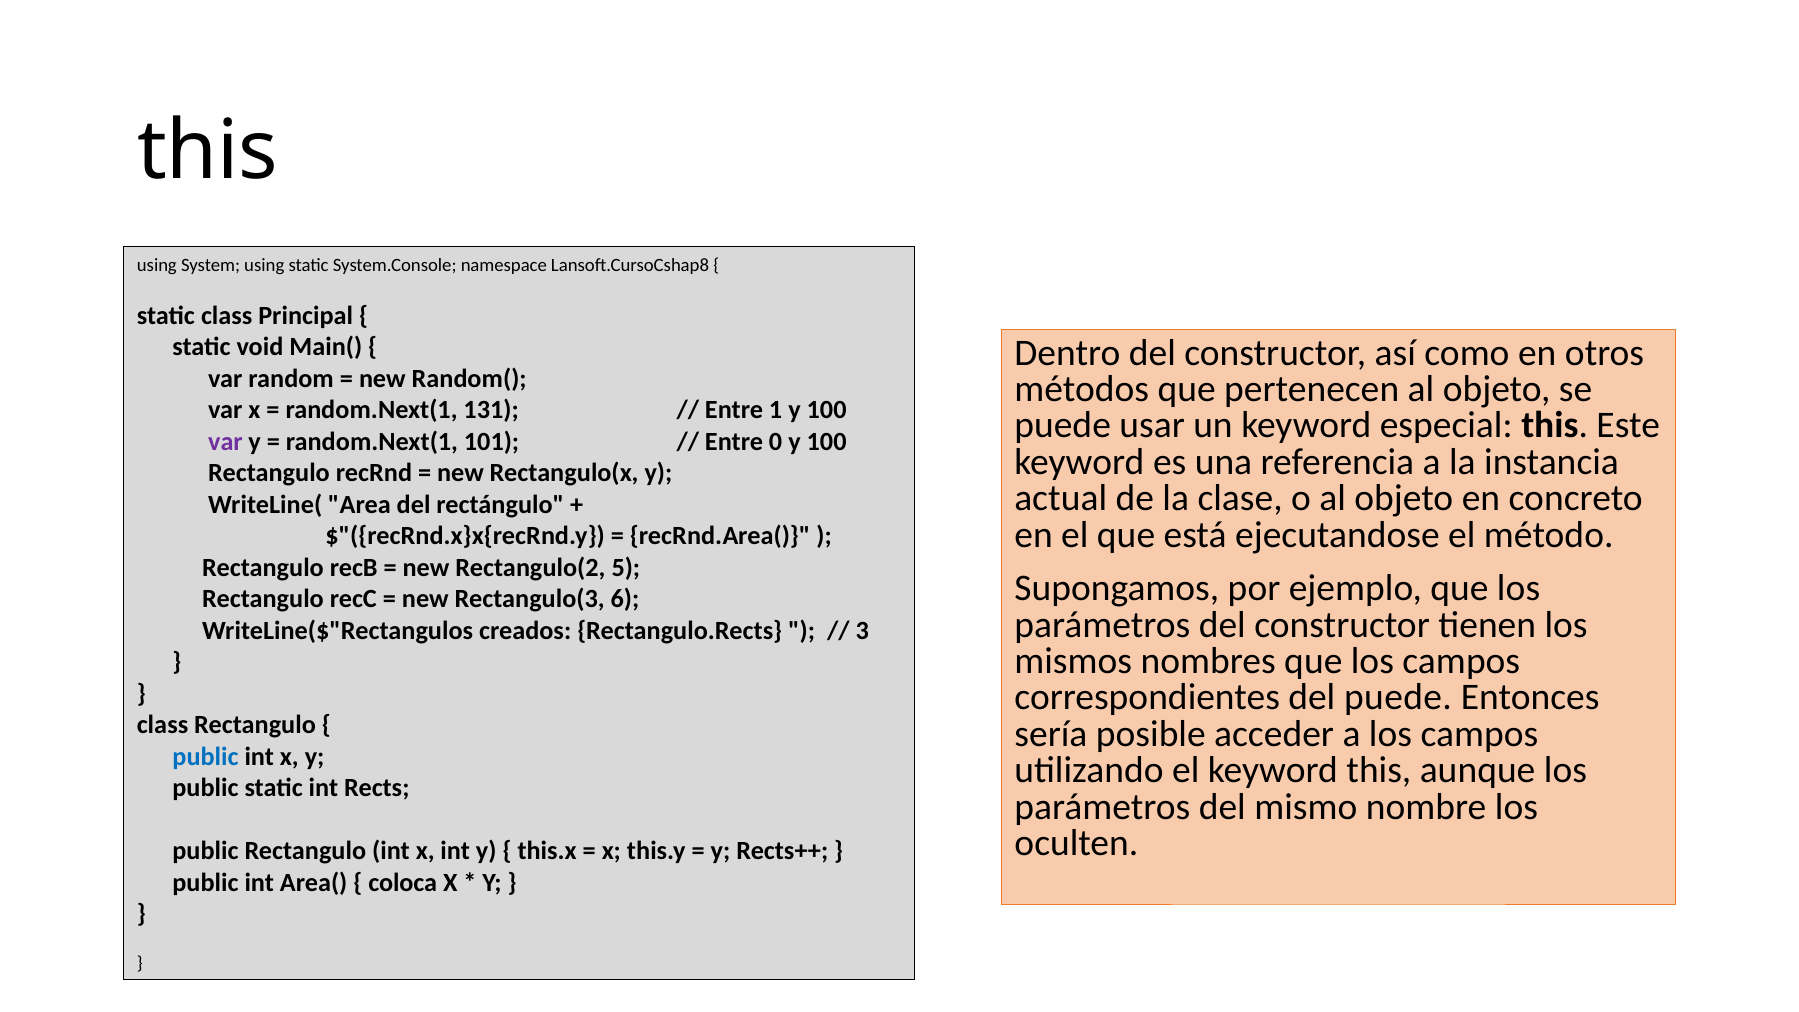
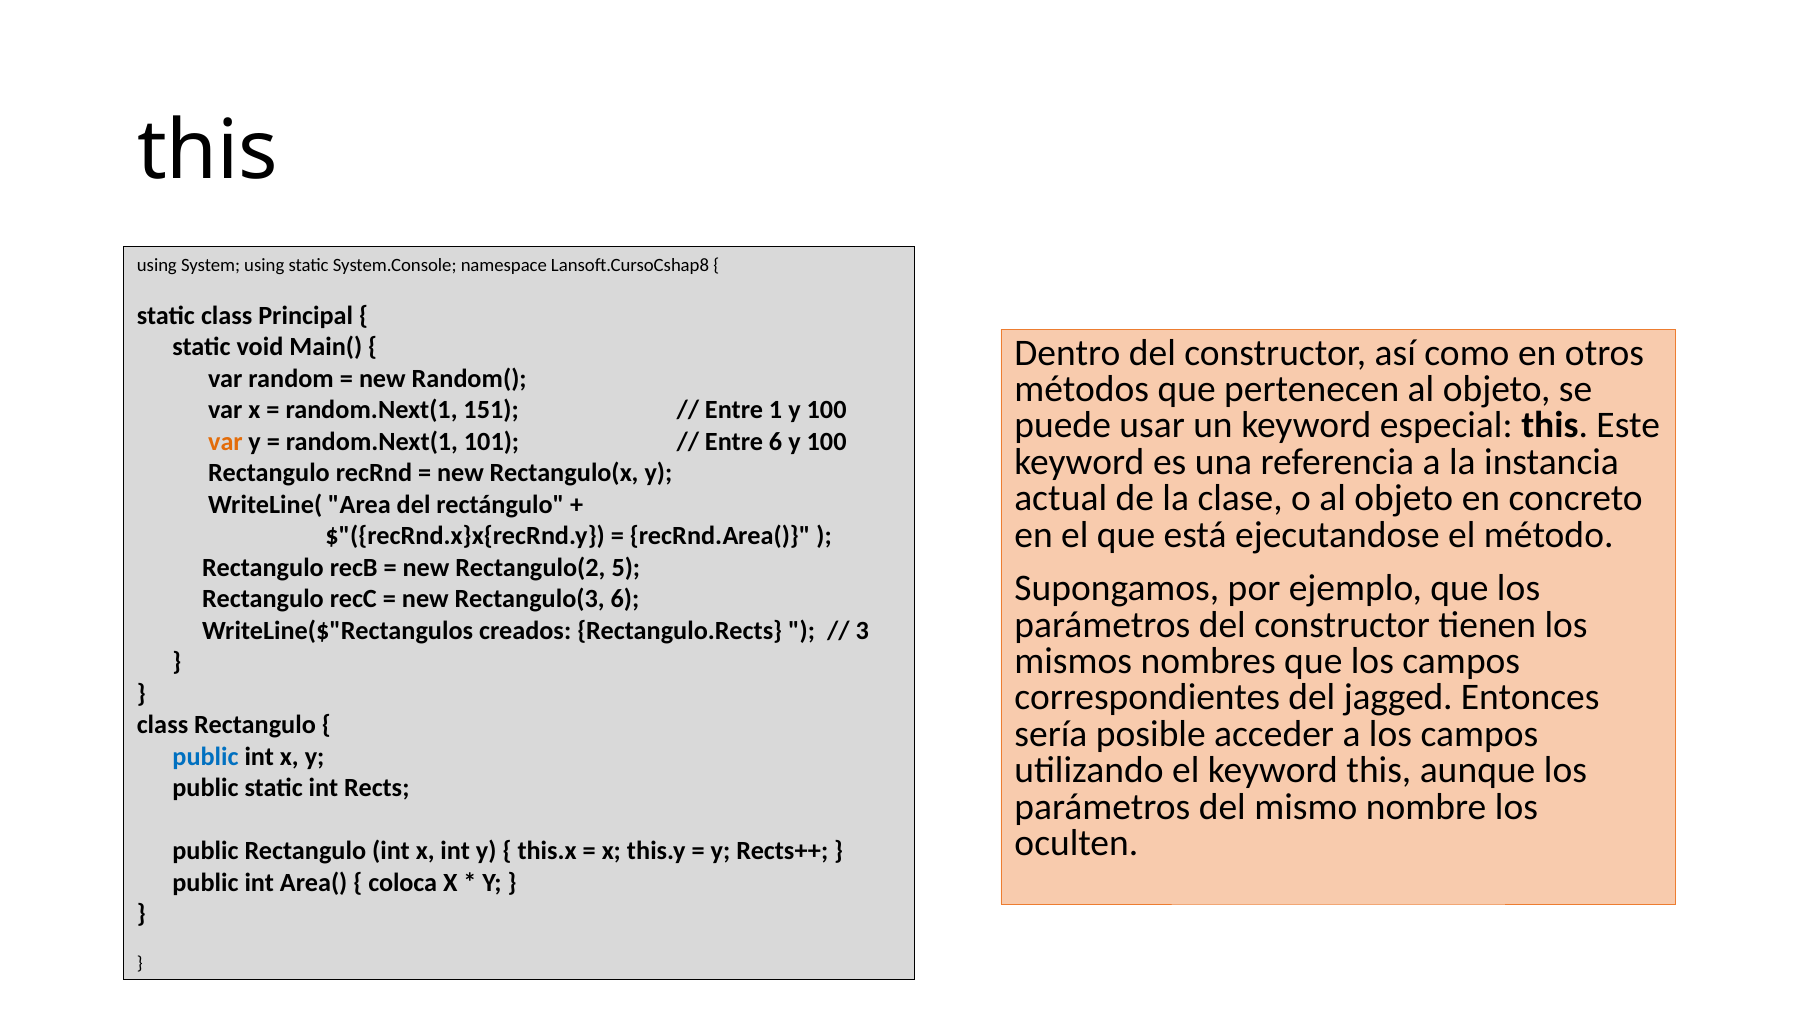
131: 131 -> 151
var at (225, 442) colour: purple -> orange
Entre 0: 0 -> 6
del puede: puede -> jagged
